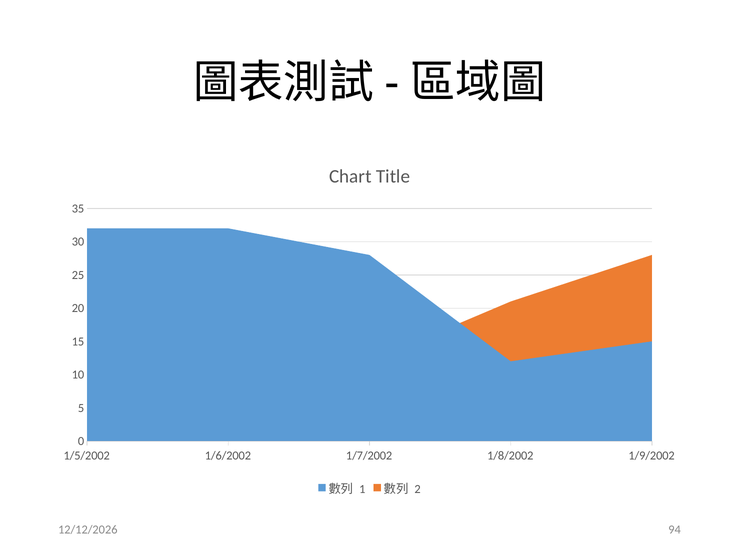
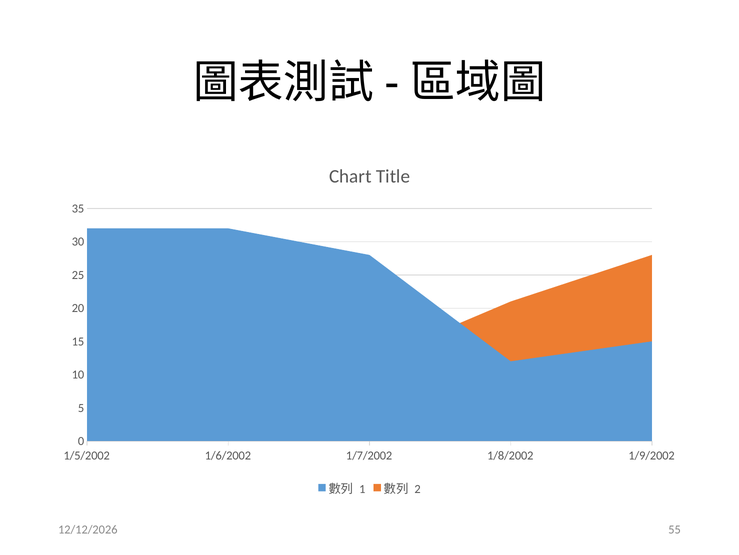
94: 94 -> 55
